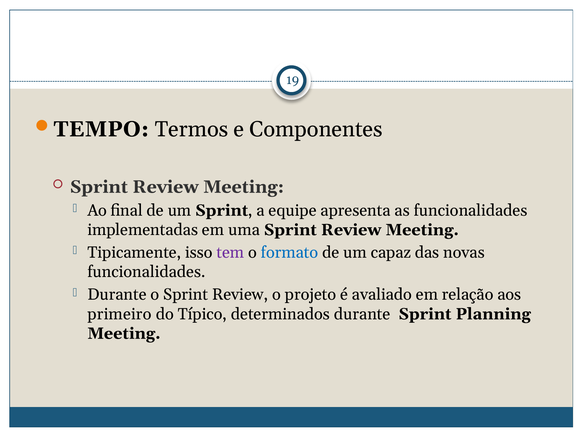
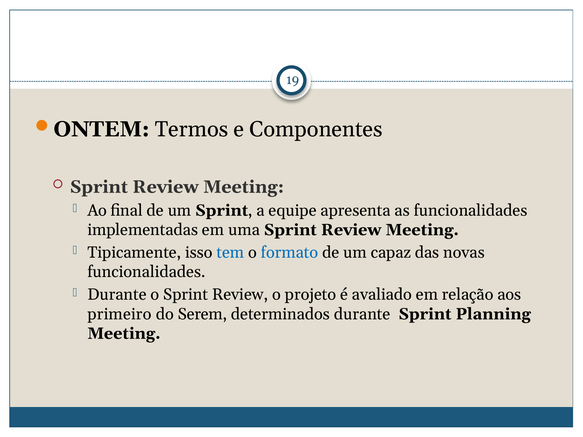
TEMPO: TEMPO -> ONTEM
tem colour: purple -> blue
Típico: Típico -> Serem
